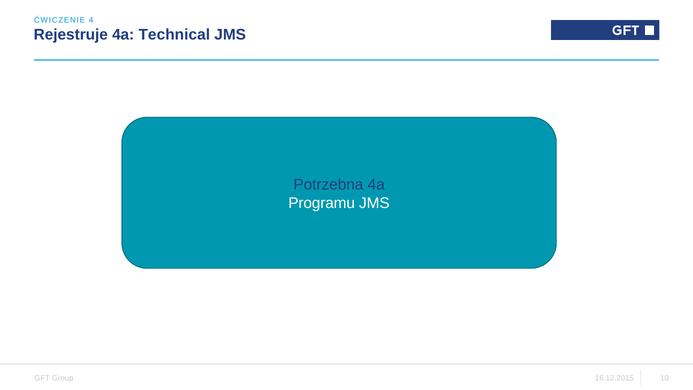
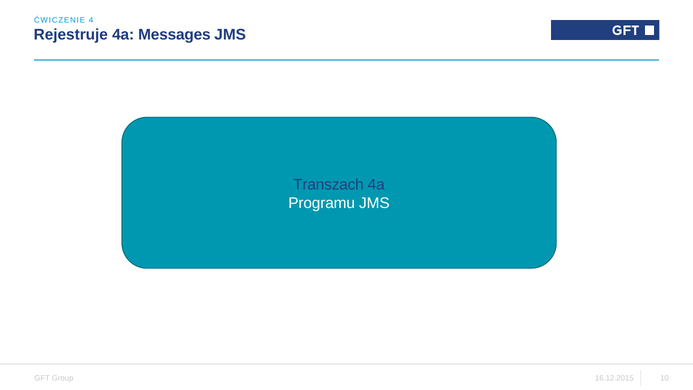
Technical: Technical -> Messages
Potrzebna: Potrzebna -> Transzach
